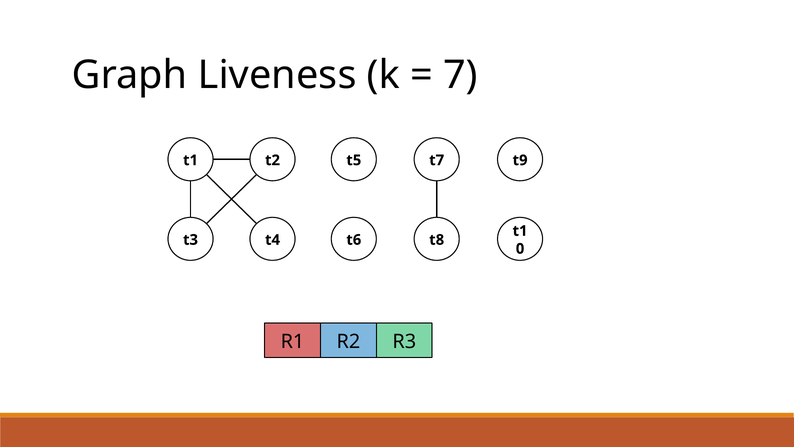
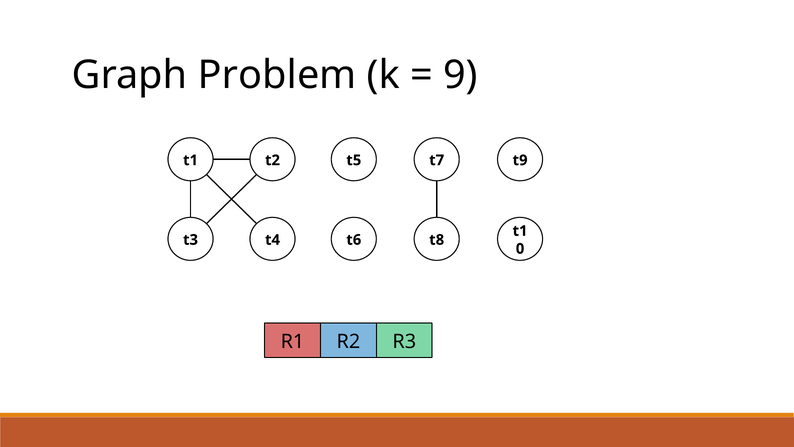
Liveness: Liveness -> Problem
7: 7 -> 9
